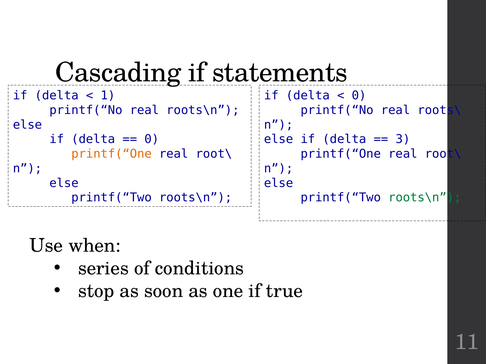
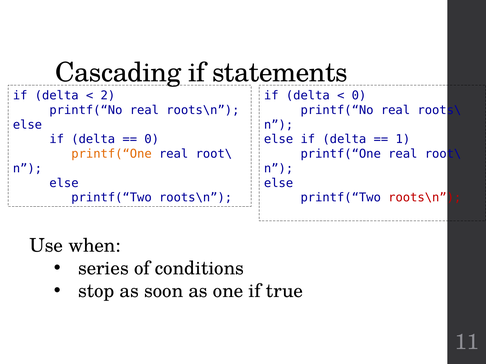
1: 1 -> 2
3: 3 -> 1
roots\n at (425, 198) colour: green -> red
